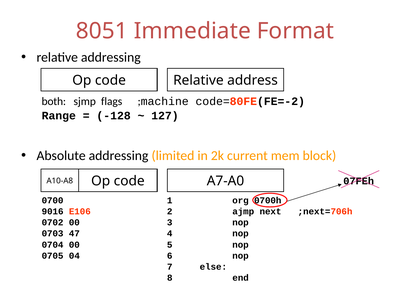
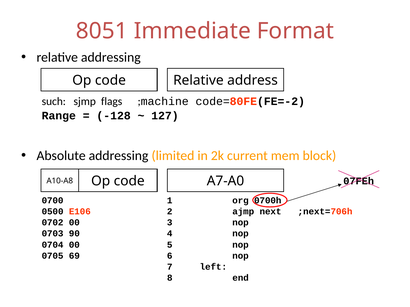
both: both -> such
9016: 9016 -> 0500
47: 47 -> 90
04: 04 -> 69
else: else -> left
